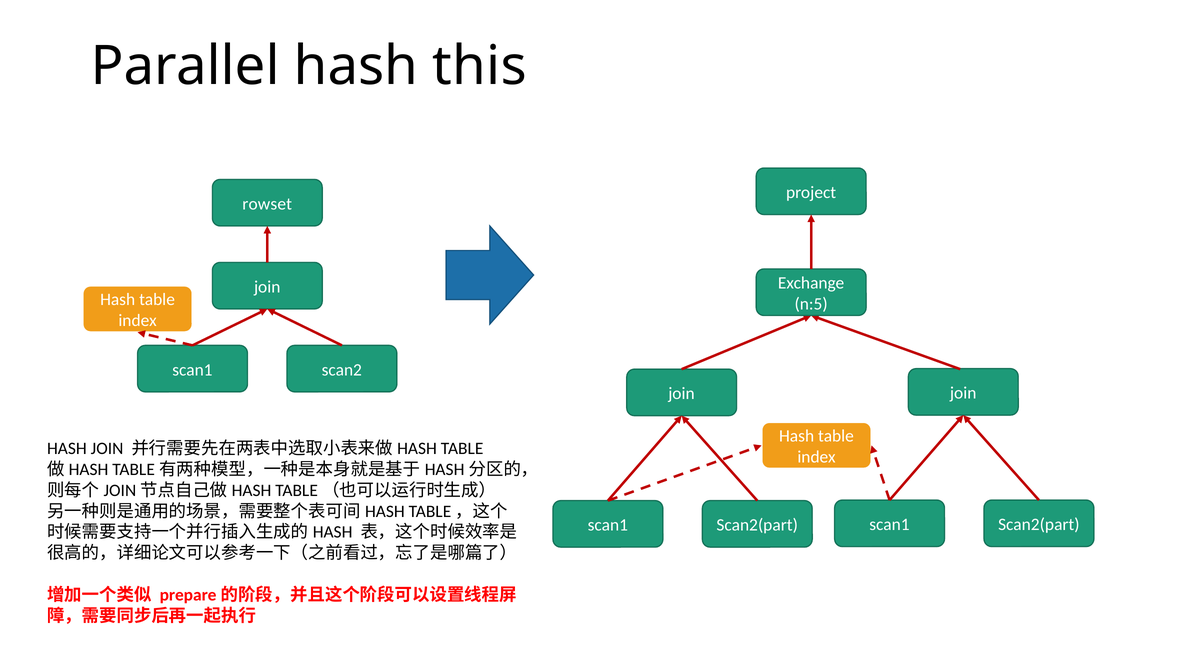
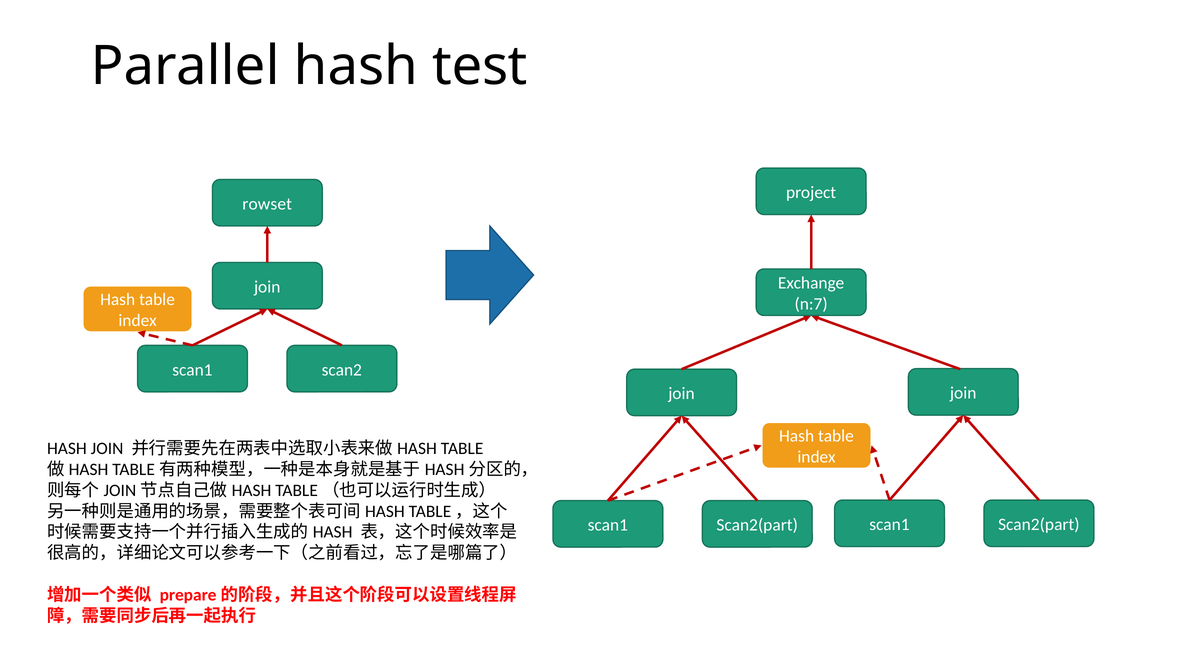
this: this -> test
n:5: n:5 -> n:7
